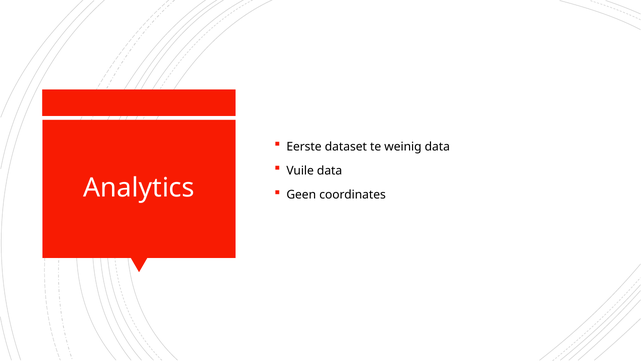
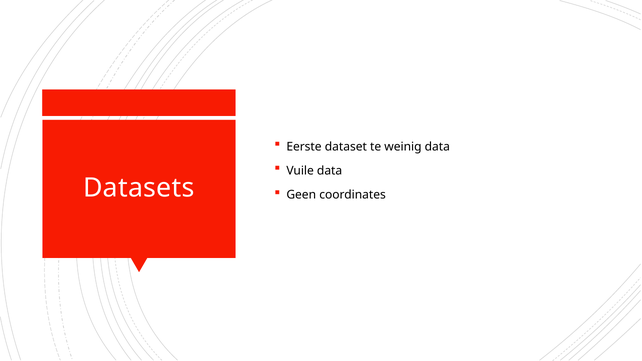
Analytics: Analytics -> Datasets
